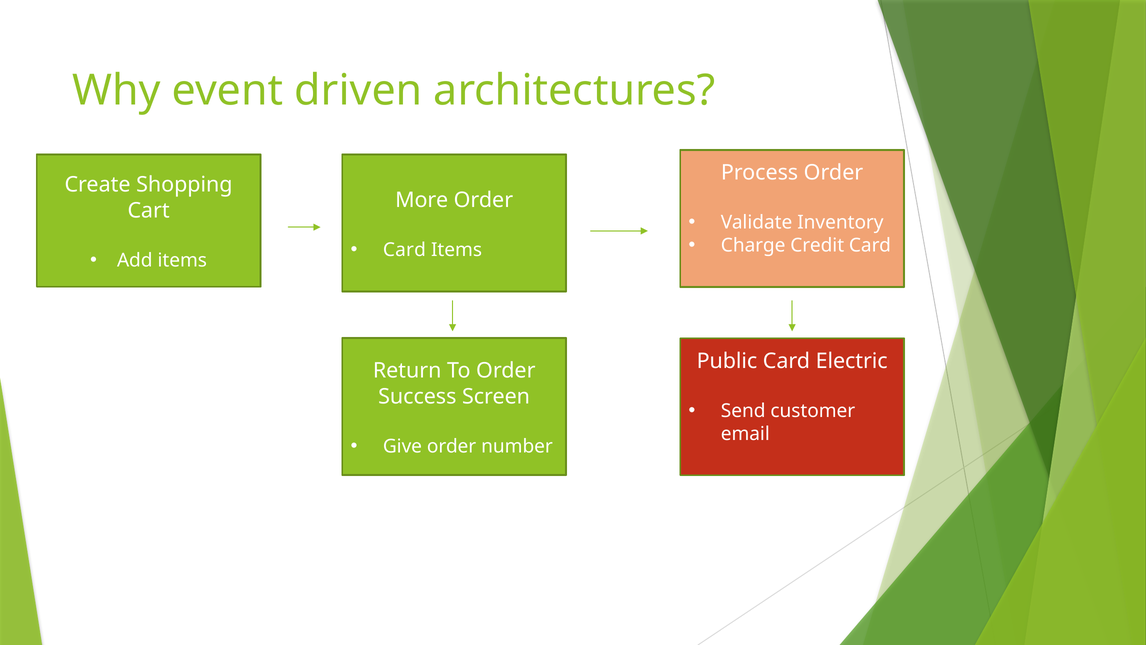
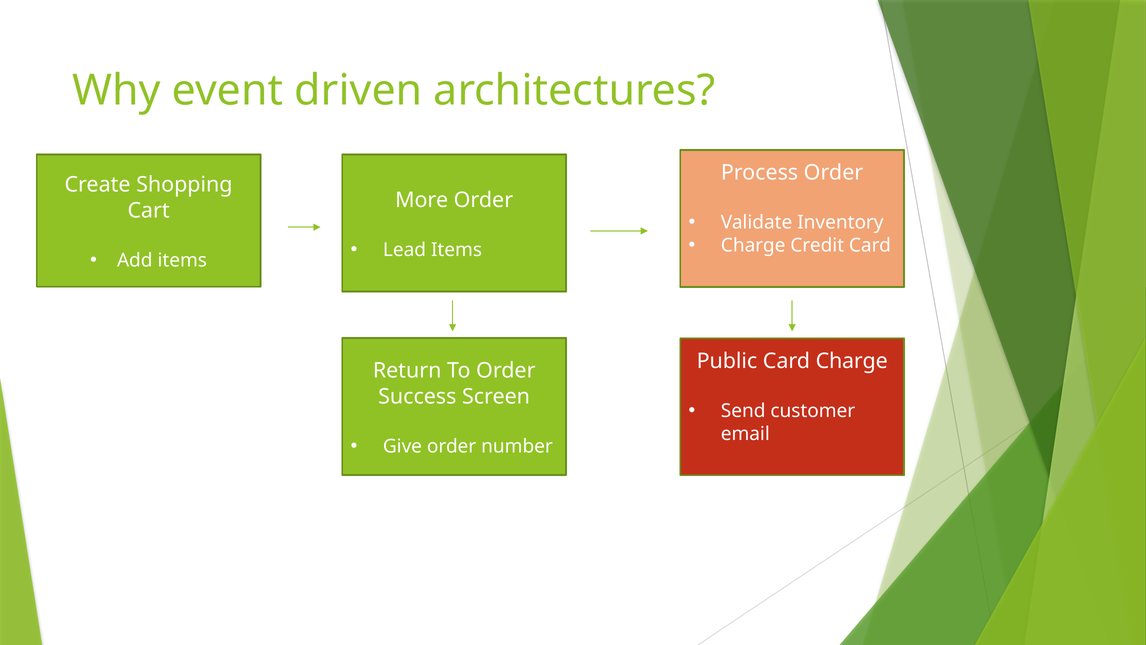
Card at (404, 250): Card -> Lead
Card Electric: Electric -> Charge
